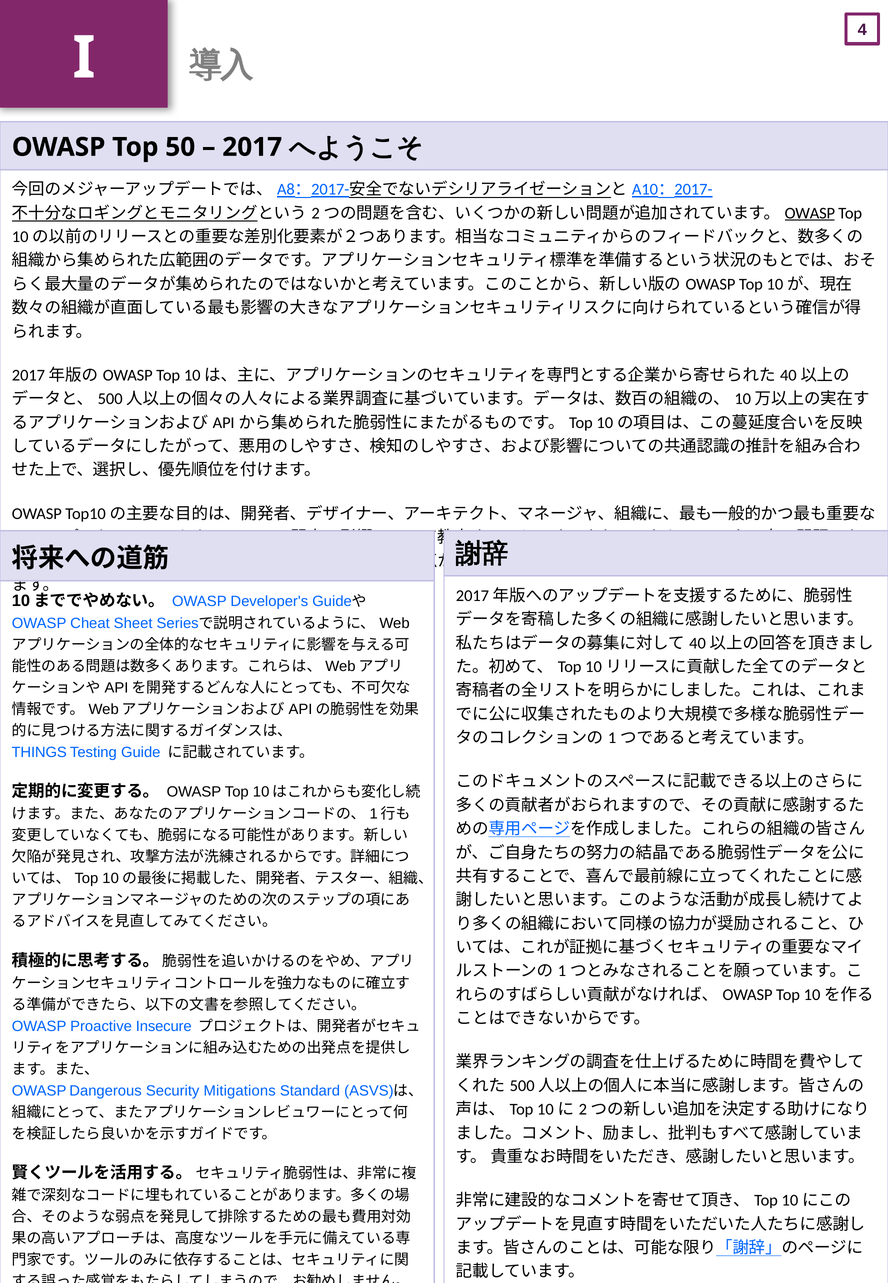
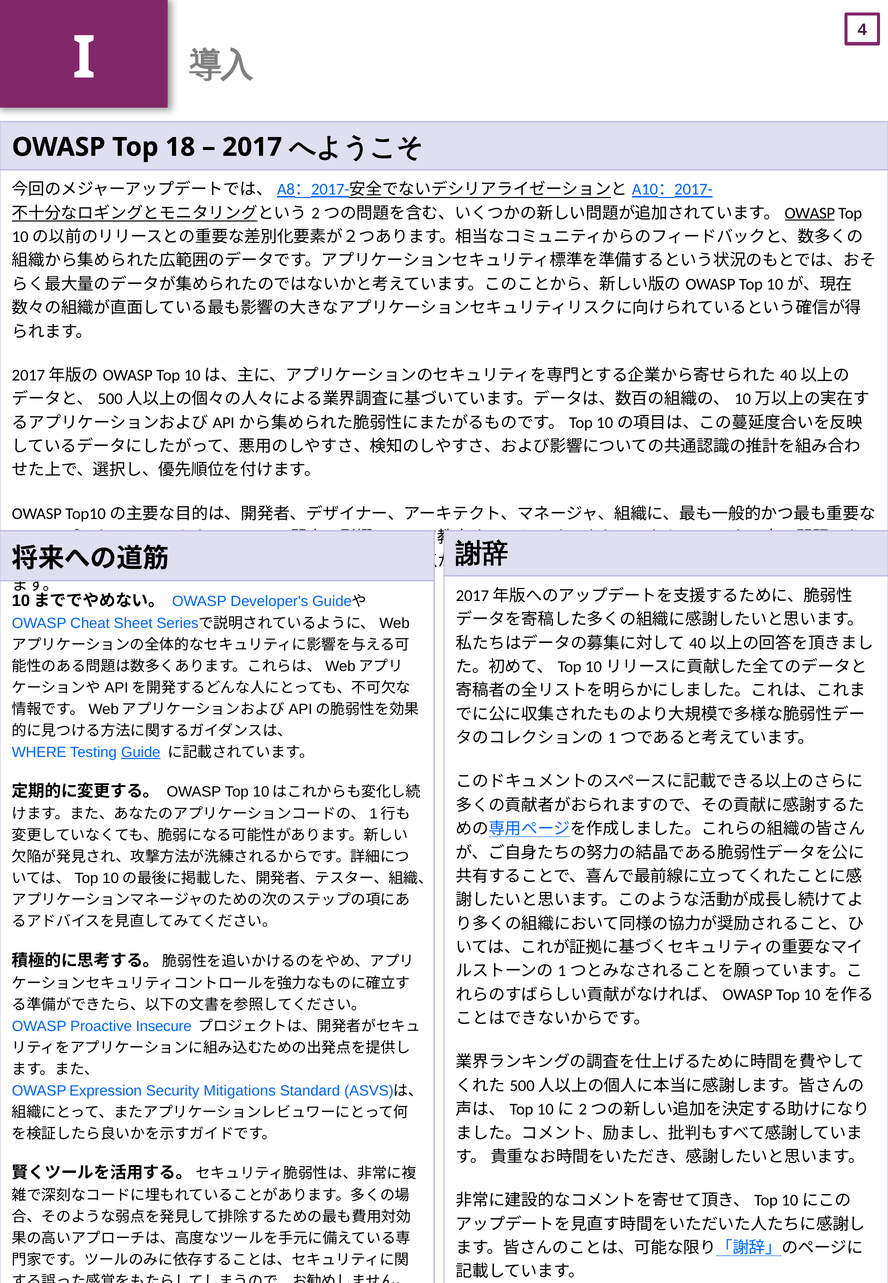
50: 50 -> 18
THINGS: THINGS -> WHERE
Guide underline: none -> present
Dangerous: Dangerous -> Expression
